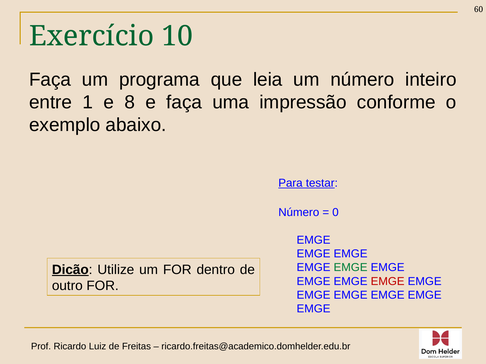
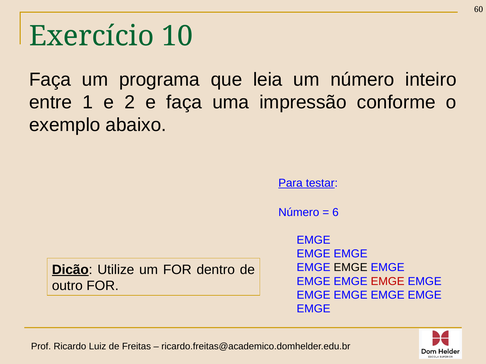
8: 8 -> 2
0: 0 -> 6
EMGE at (351, 268) colour: green -> black
